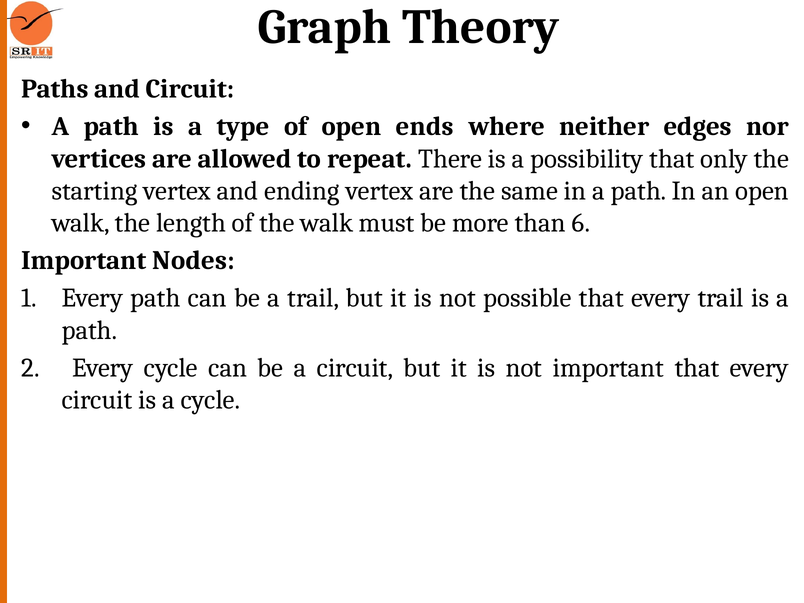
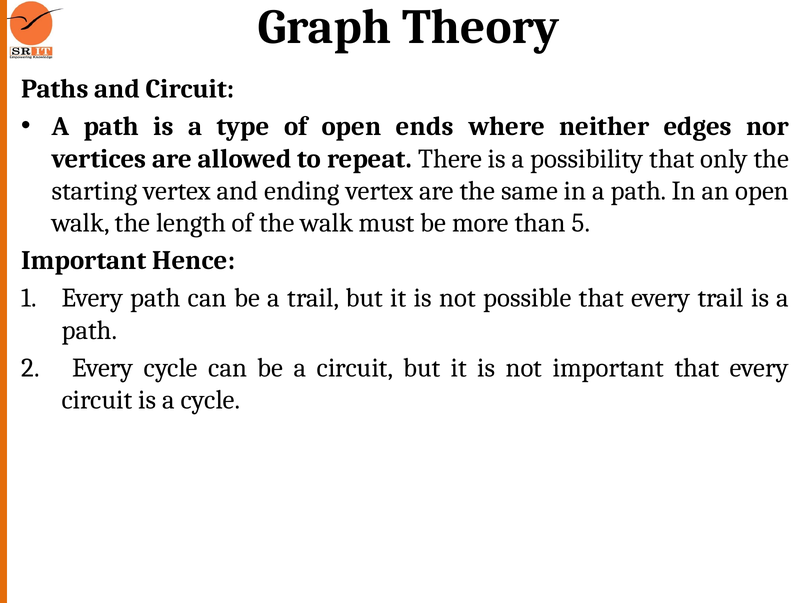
6: 6 -> 5
Nodes: Nodes -> Hence
